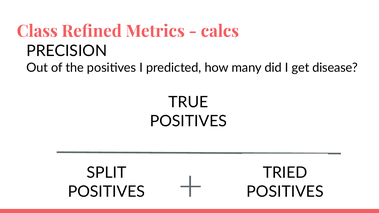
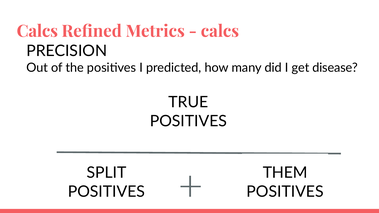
Class at (37, 31): Class -> Calcs
TRIED: TRIED -> THEM
